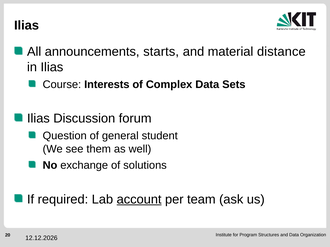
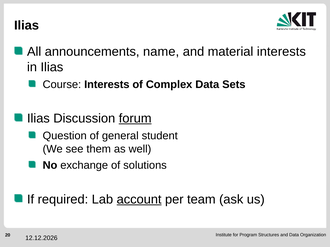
starts: starts -> name
material distance: distance -> interests
forum underline: none -> present
